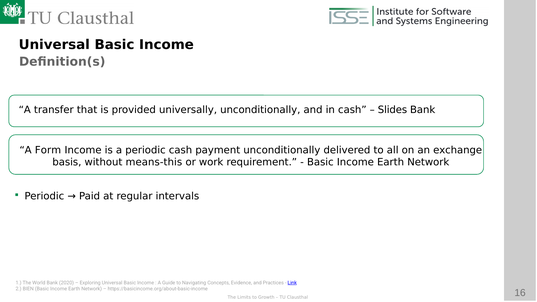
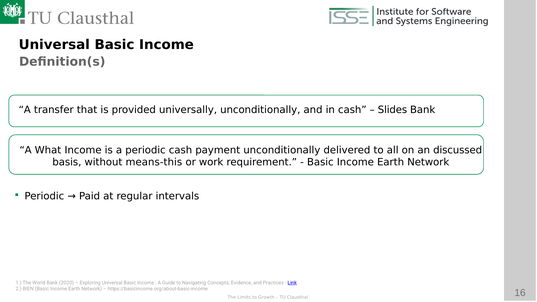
Form: Form -> What
an exchange: exchange -> discussed
